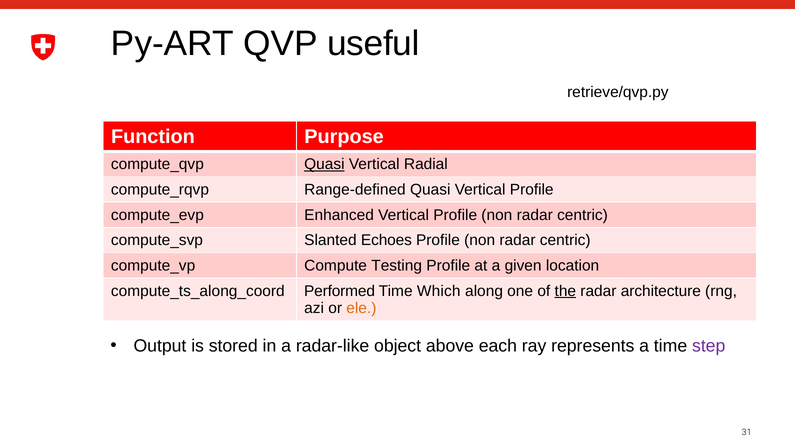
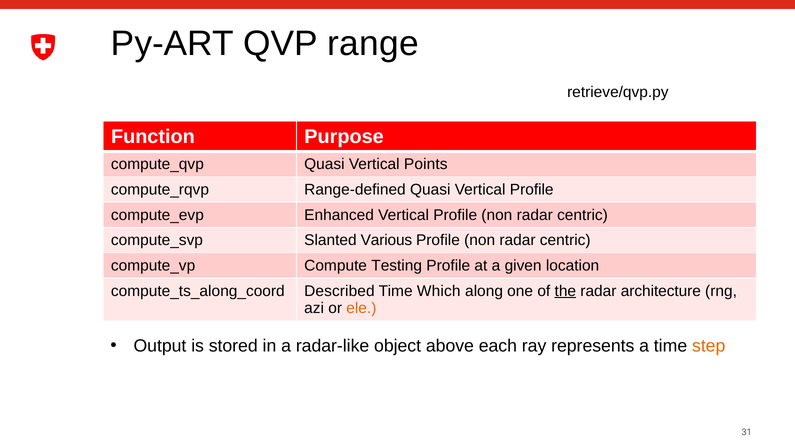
useful: useful -> range
Quasi at (324, 164) underline: present -> none
Radial: Radial -> Points
Echoes: Echoes -> Various
Performed: Performed -> Described
step colour: purple -> orange
